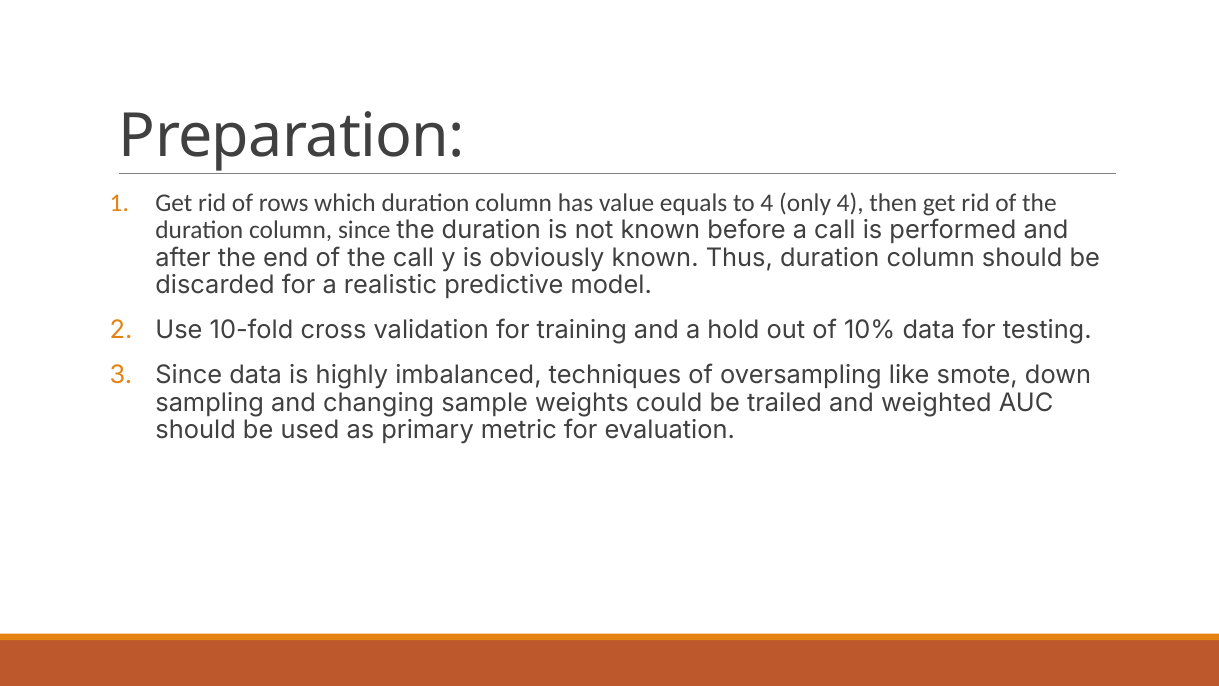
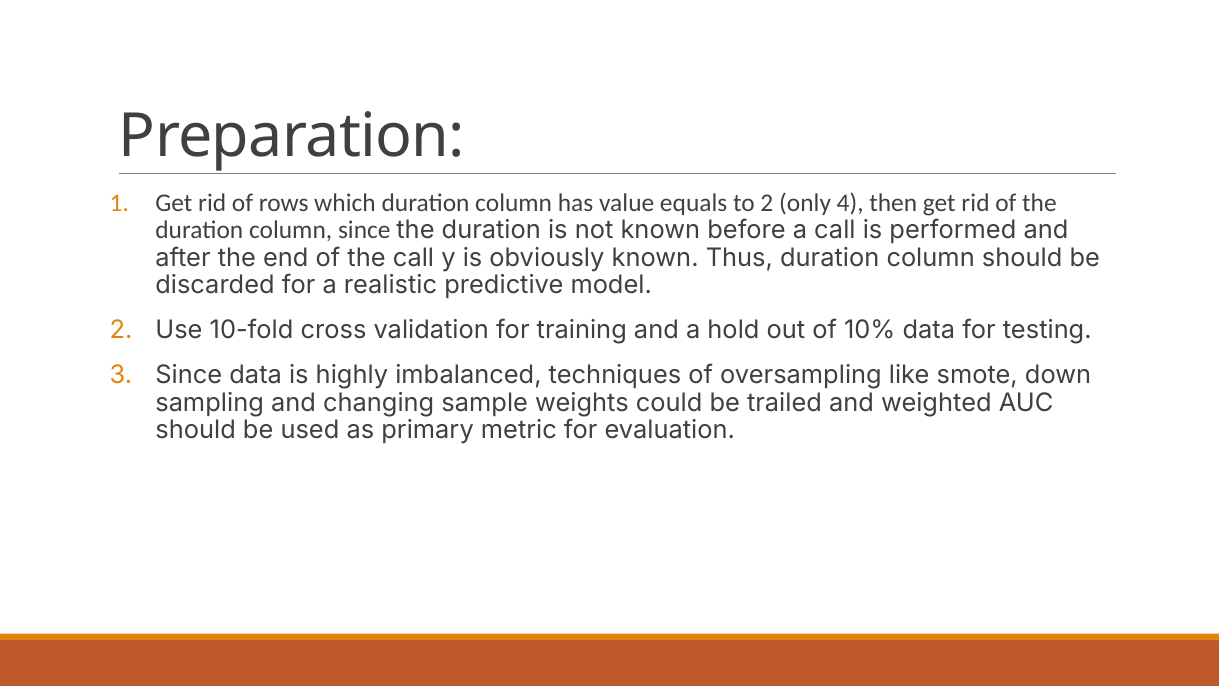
to 4: 4 -> 2
